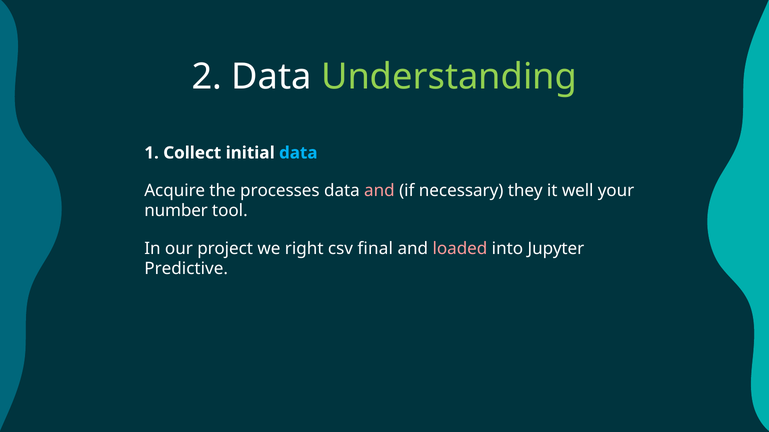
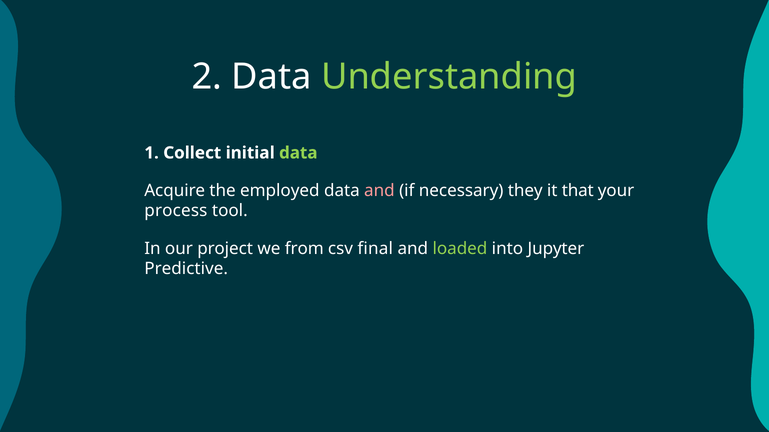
data at (298, 153) colour: light blue -> light green
processes: processes -> employed
well: well -> that
number: number -> process
right: right -> from
loaded colour: pink -> light green
